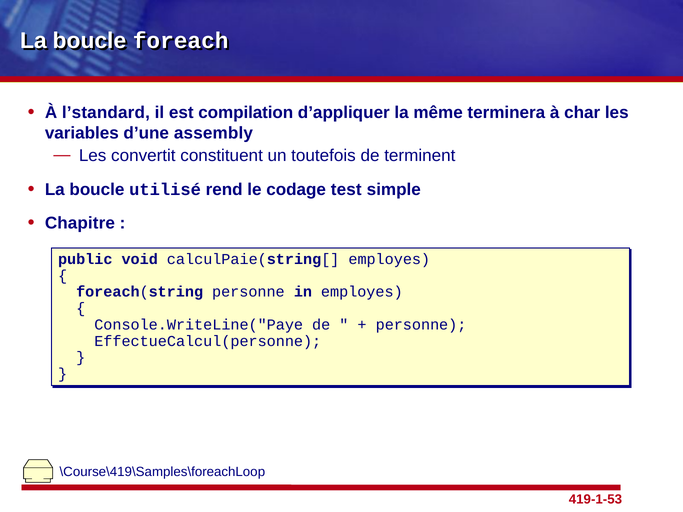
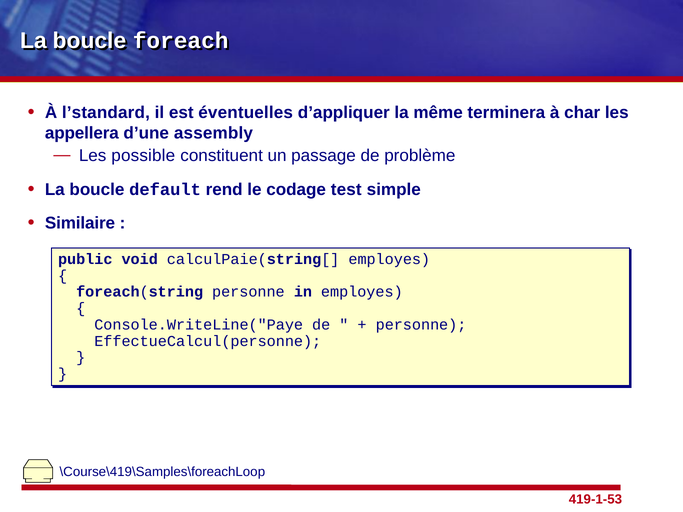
compilation: compilation -> éventuelles
variables: variables -> appellera
convertit: convertit -> possible
toutefois: toutefois -> passage
terminent: terminent -> problème
utilisé: utilisé -> default
Chapitre: Chapitre -> Similaire
